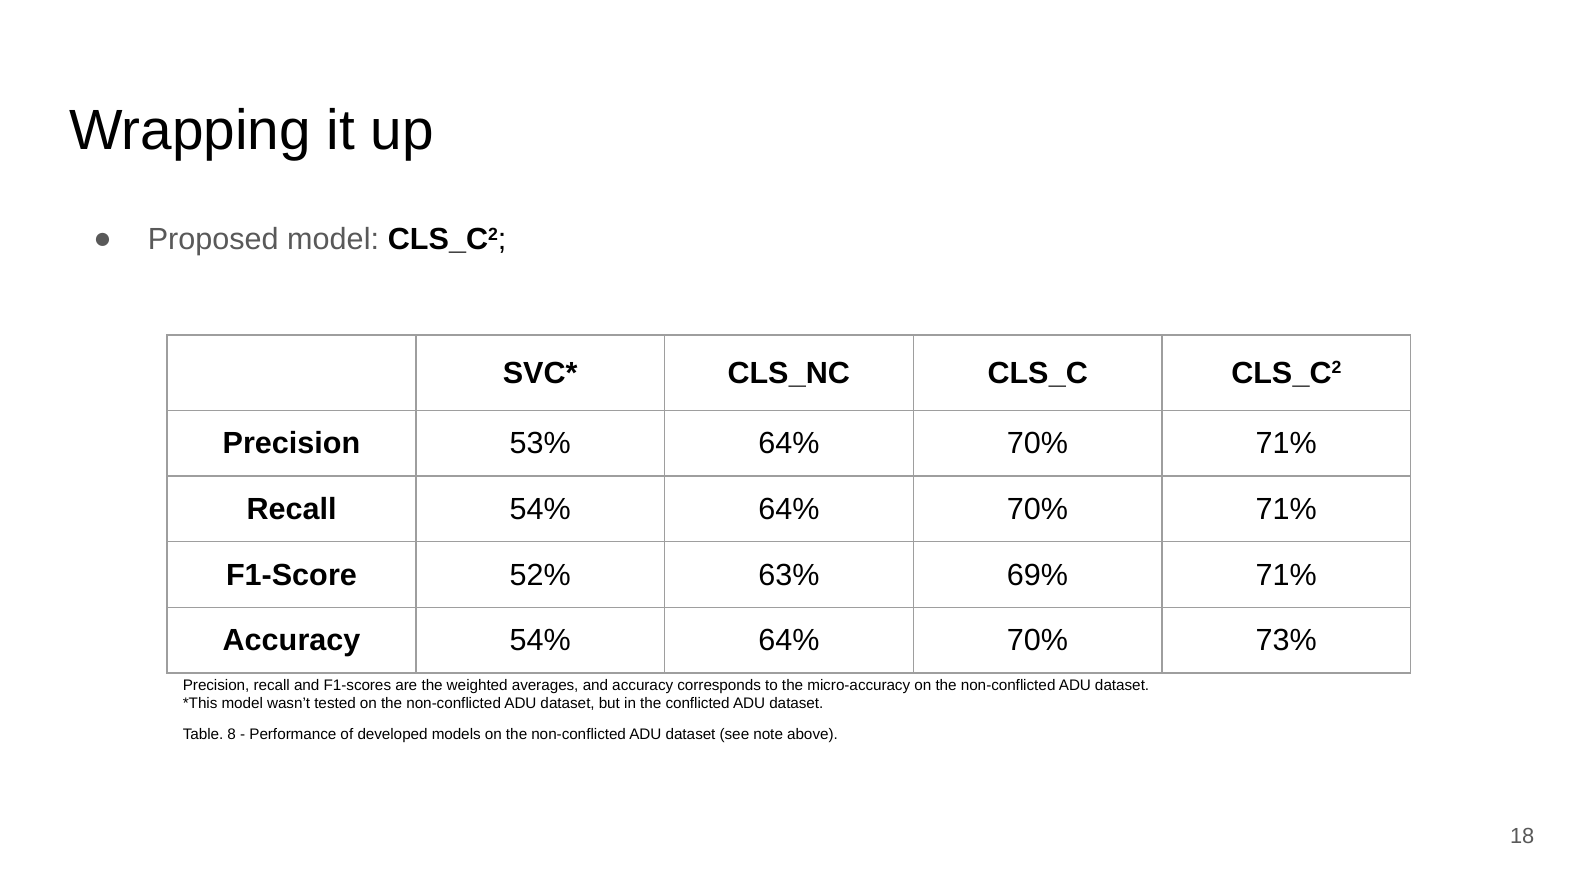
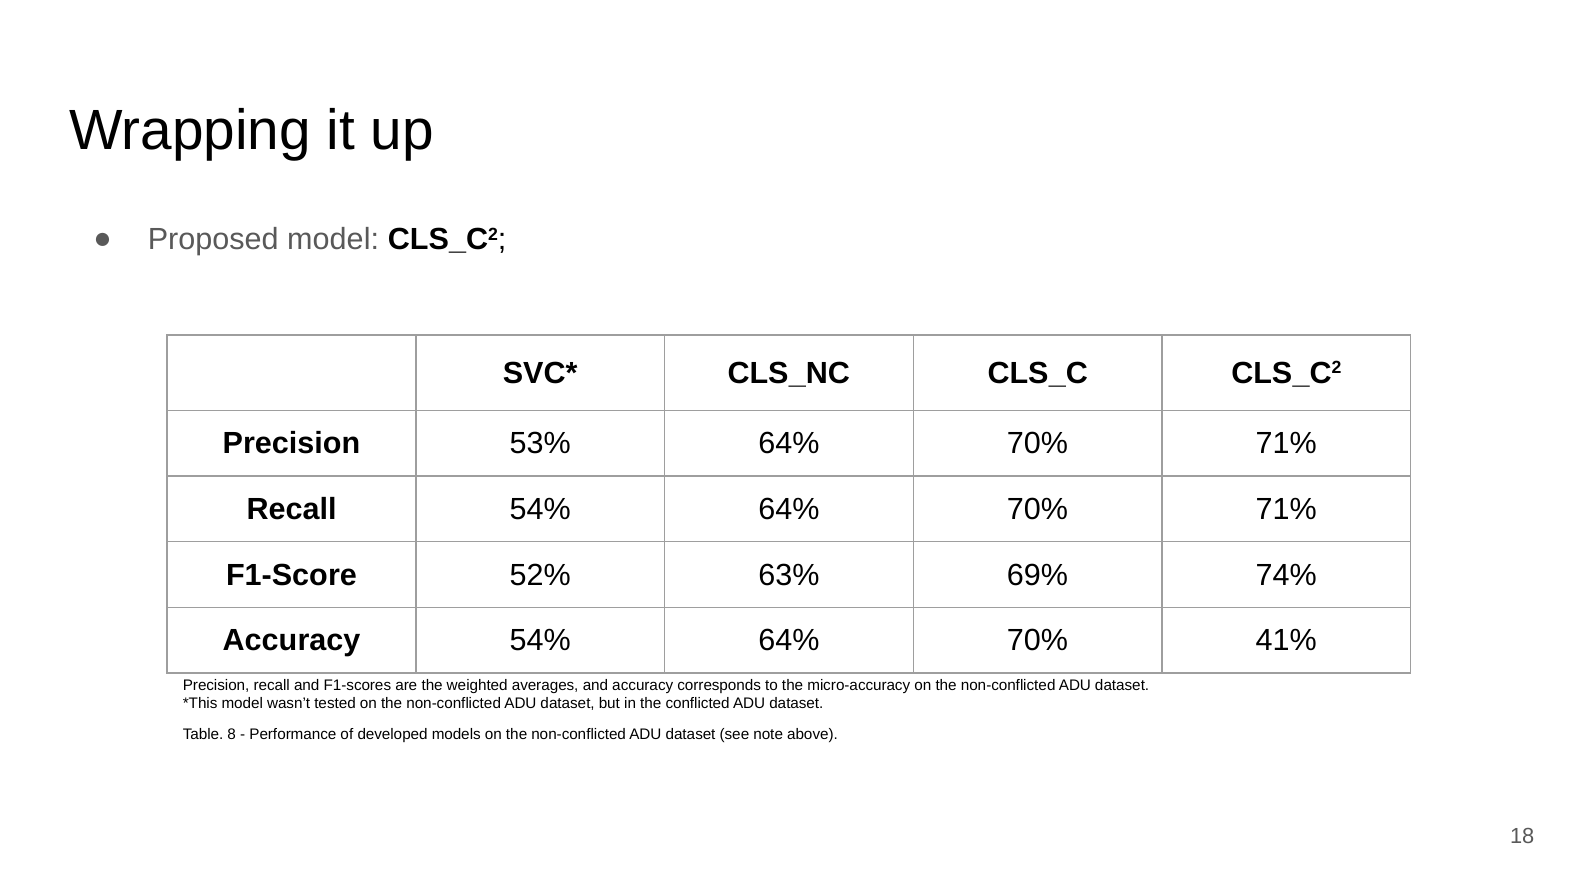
69% 71%: 71% -> 74%
73%: 73% -> 41%
